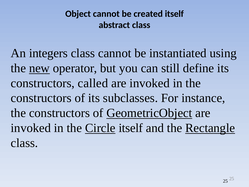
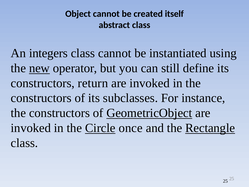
called: called -> return
Circle itself: itself -> once
